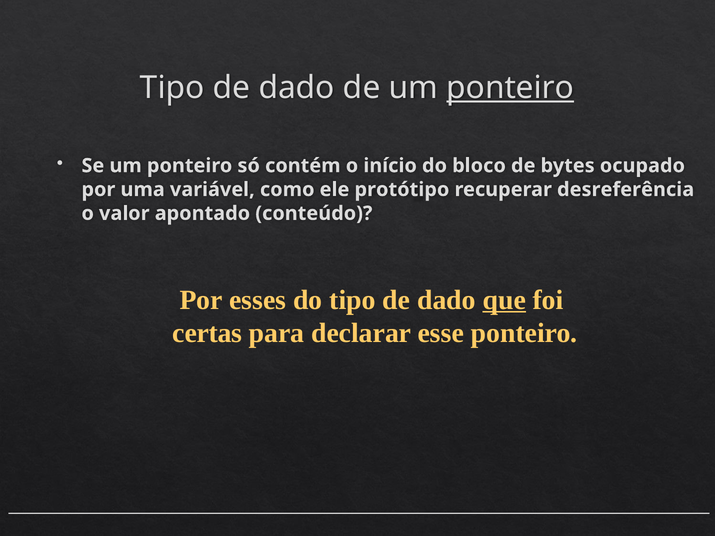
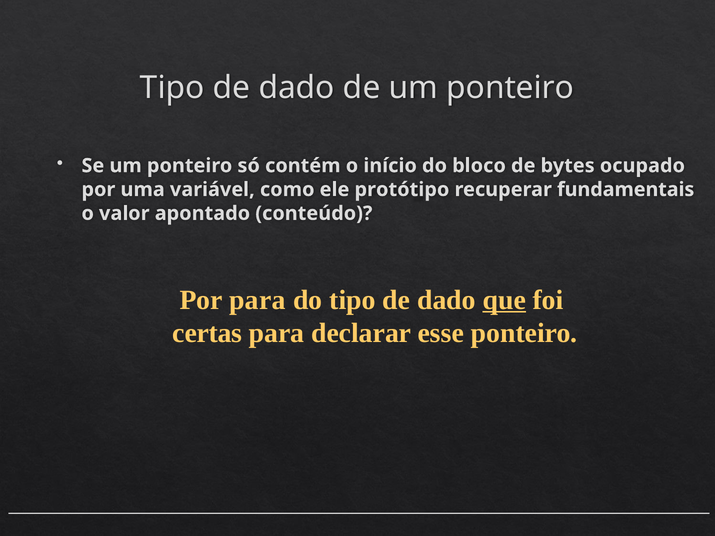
ponteiro at (510, 88) underline: present -> none
desreferência: desreferência -> fundamentais
Por esses: esses -> para
